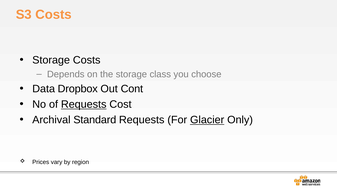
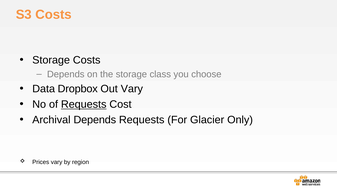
Out Cont: Cont -> Vary
Archival Standard: Standard -> Depends
Glacier underline: present -> none
